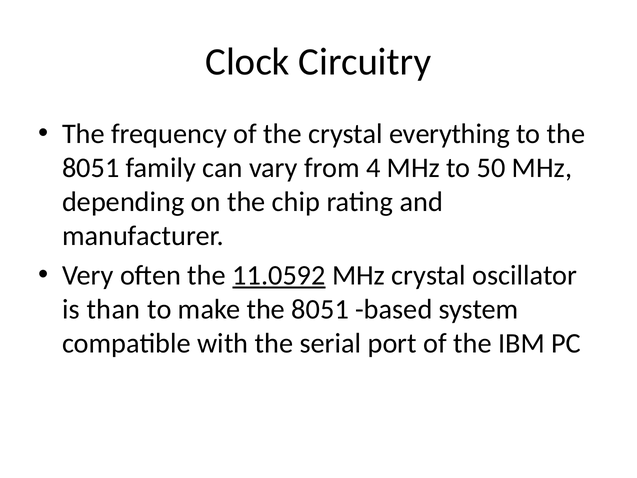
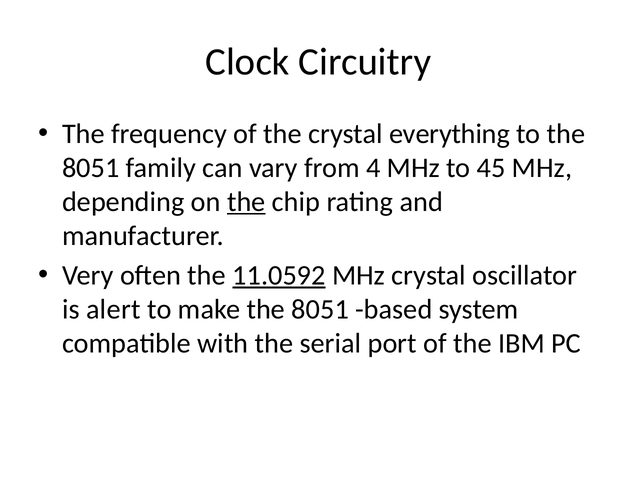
50: 50 -> 45
the at (246, 202) underline: none -> present
than: than -> alert
